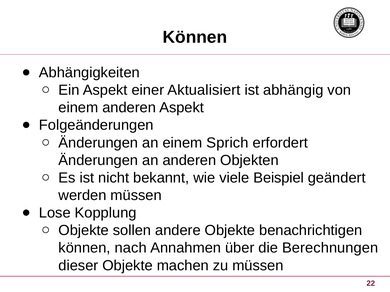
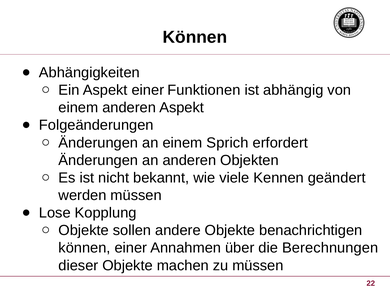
Aktualisiert: Aktualisiert -> Funktionen
Beispiel: Beispiel -> Kennen
können nach: nach -> einer
